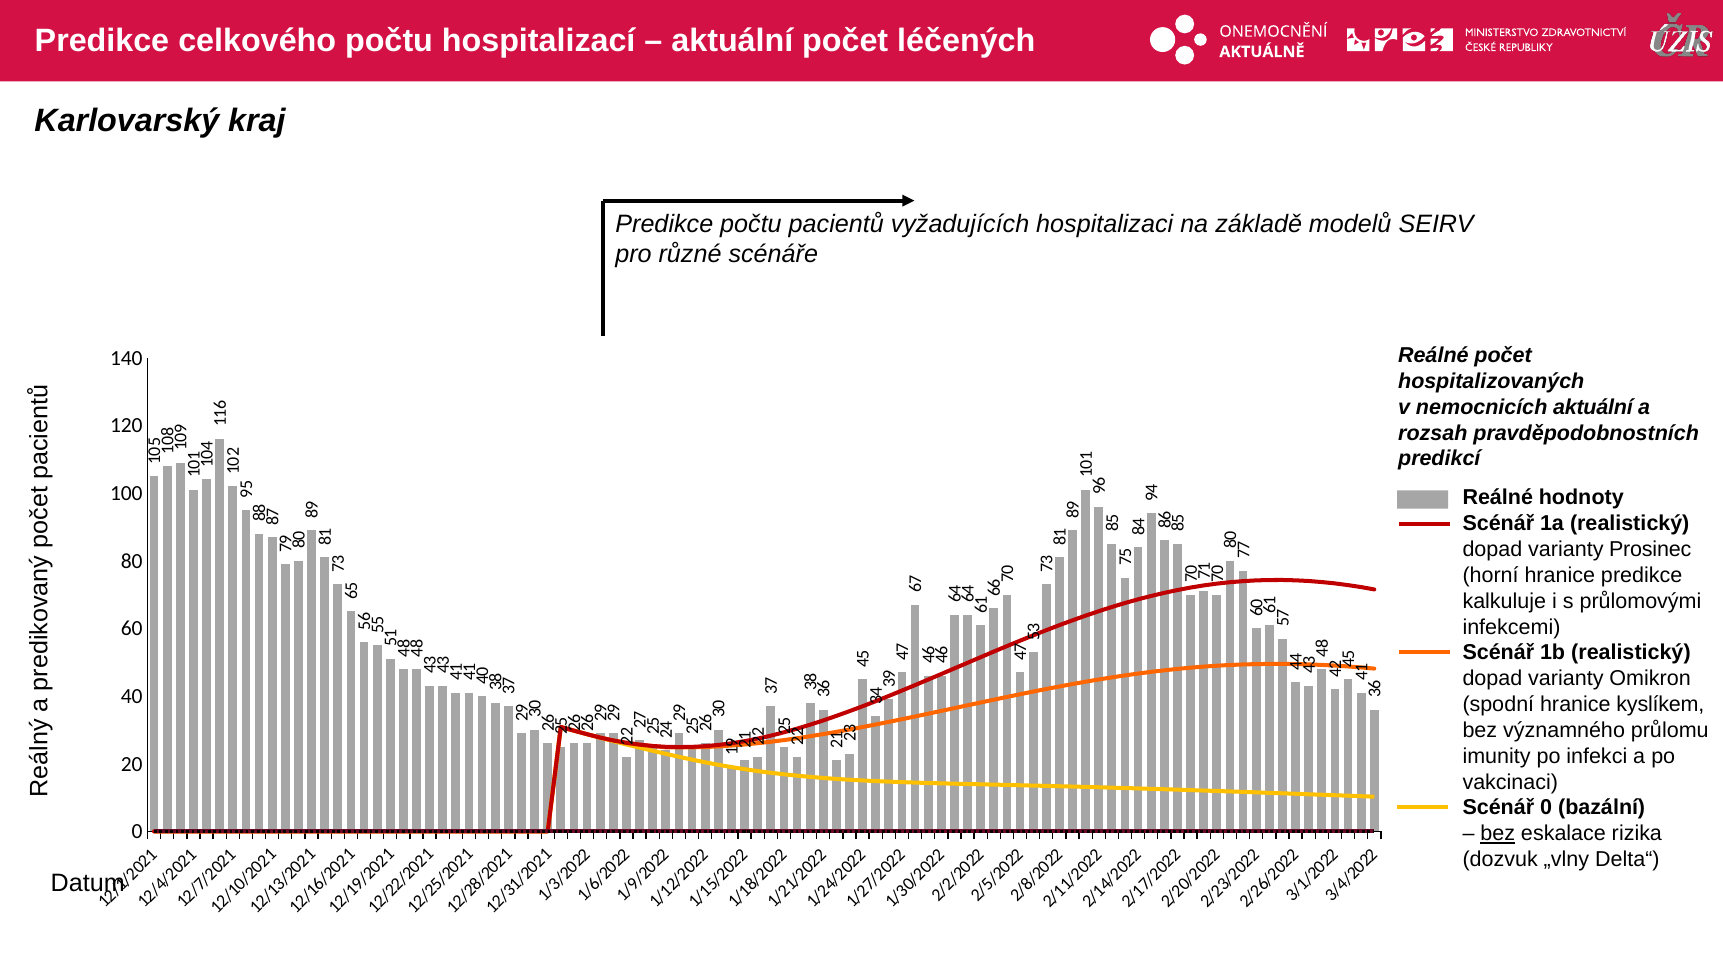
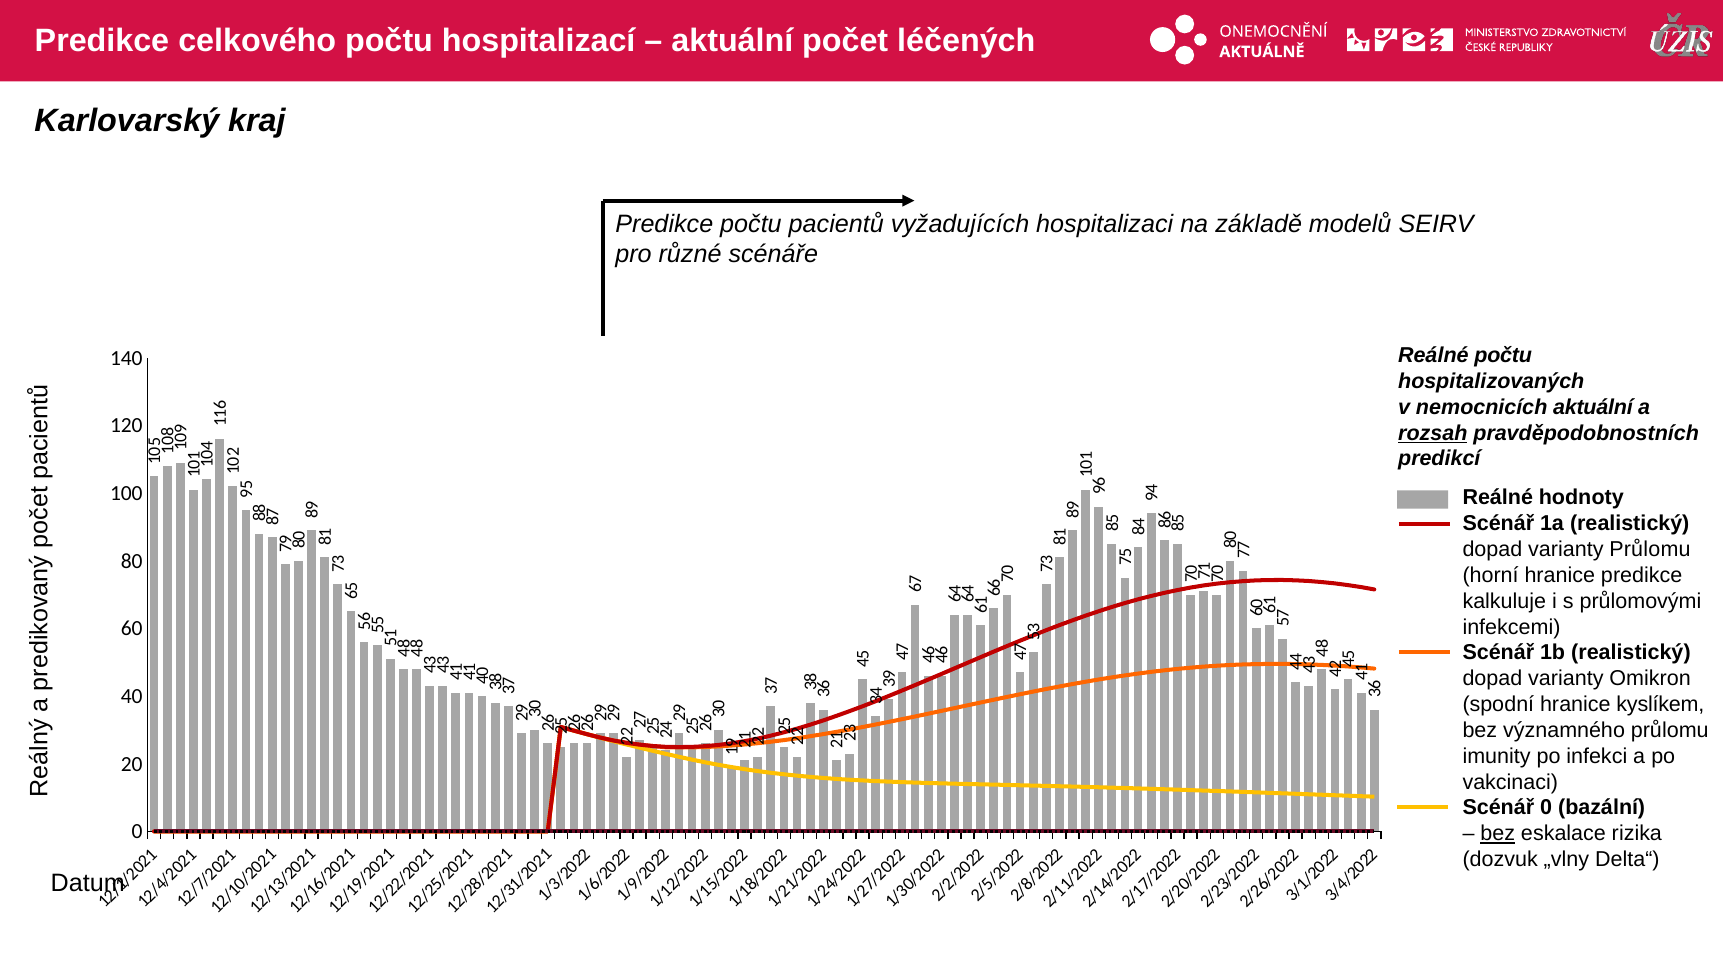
Reálné počet: počet -> počtu
rozsah underline: none -> present
varianty Prosinec: Prosinec -> Průlomu
